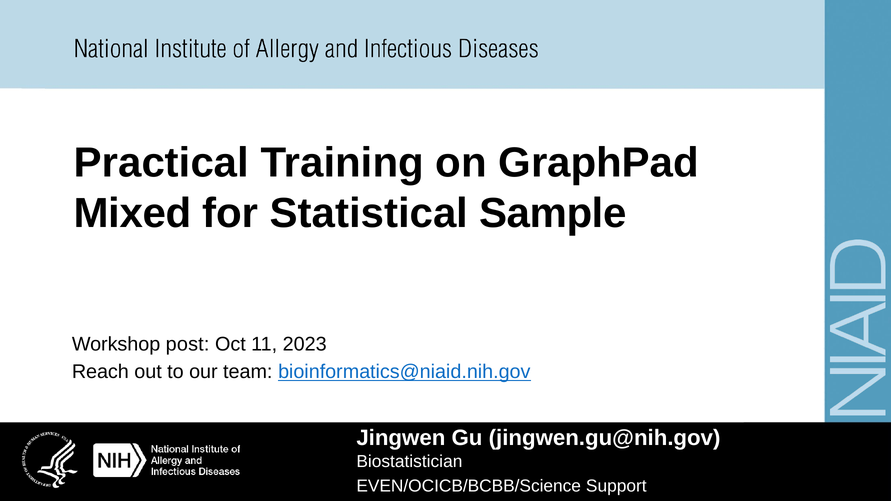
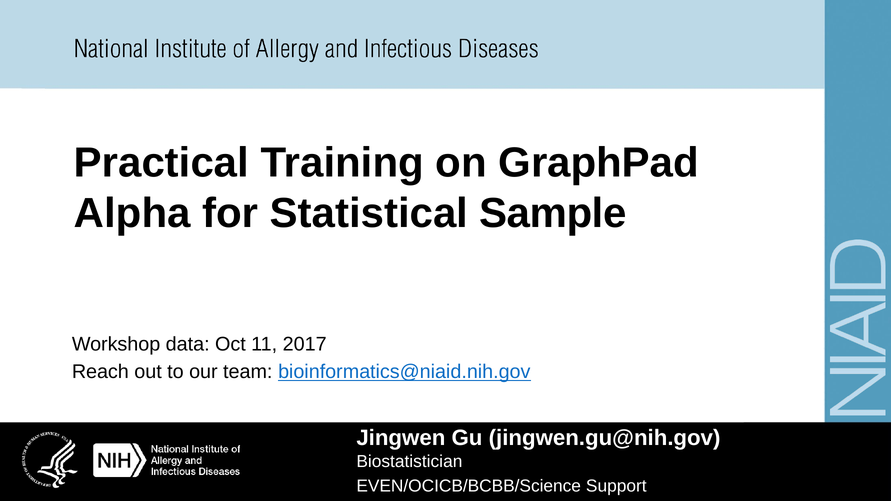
Mixed: Mixed -> Alpha
post: post -> data
2023: 2023 -> 2017
